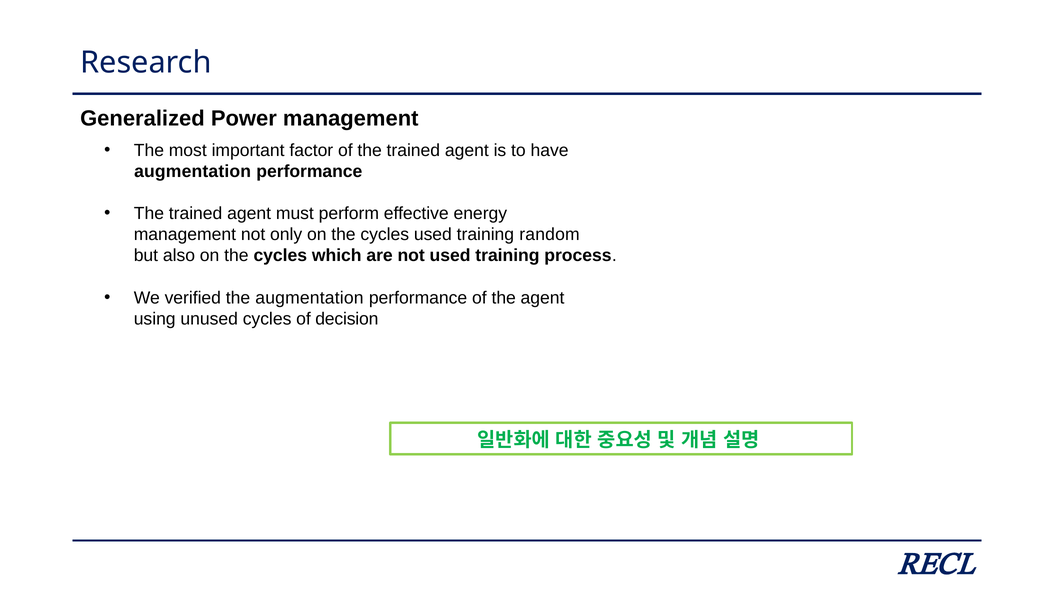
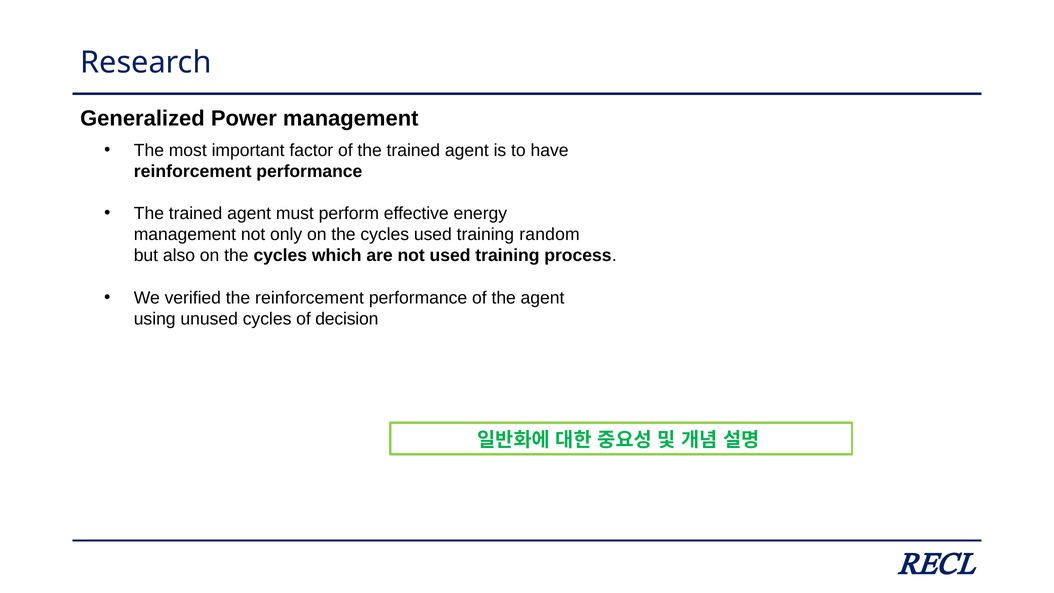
augmentation at (193, 171): augmentation -> reinforcement
the augmentation: augmentation -> reinforcement
